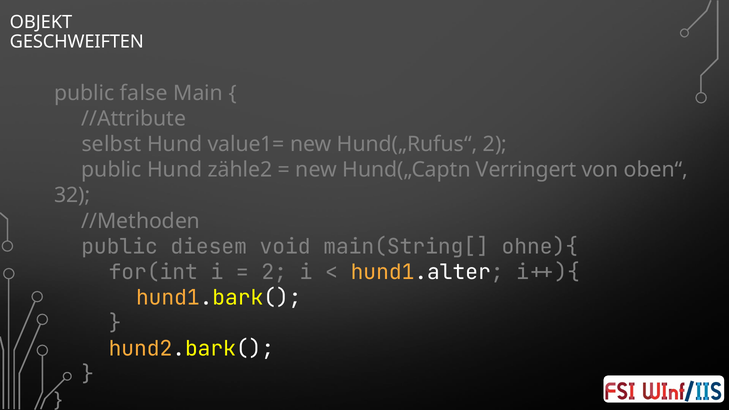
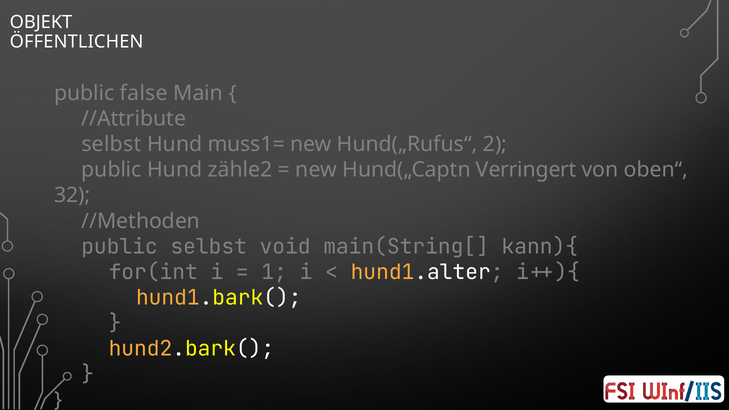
GESCHWEIFTEN: GESCHWEIFTEN -> ÖFFENTLICHEN
value1=: value1= -> muss1=
public diesem: diesem -> selbst
ohne){: ohne){ -> kann){
2 at (274, 272): 2 -> 1
